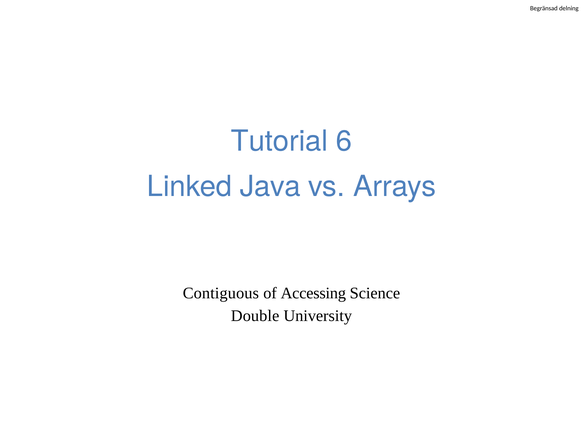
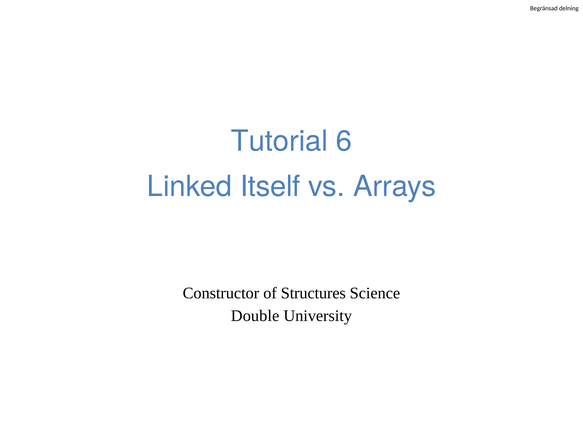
Java: Java -> Itself
Contiguous: Contiguous -> Constructor
Accessing: Accessing -> Structures
